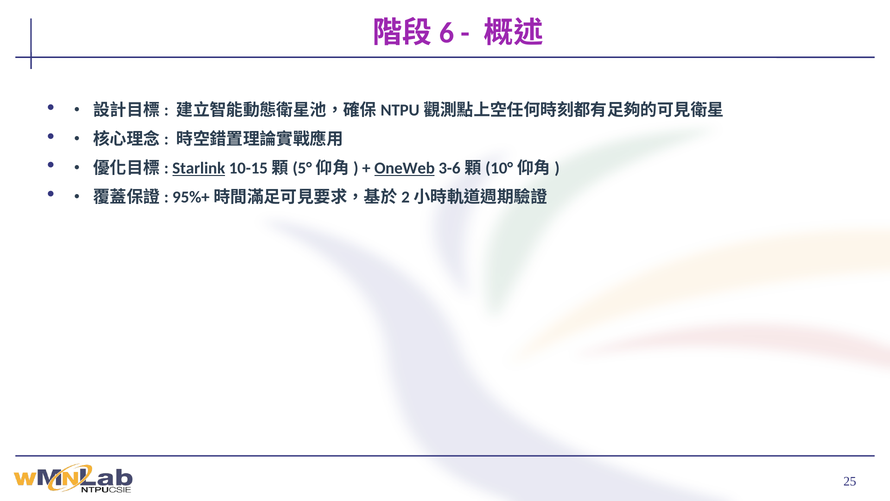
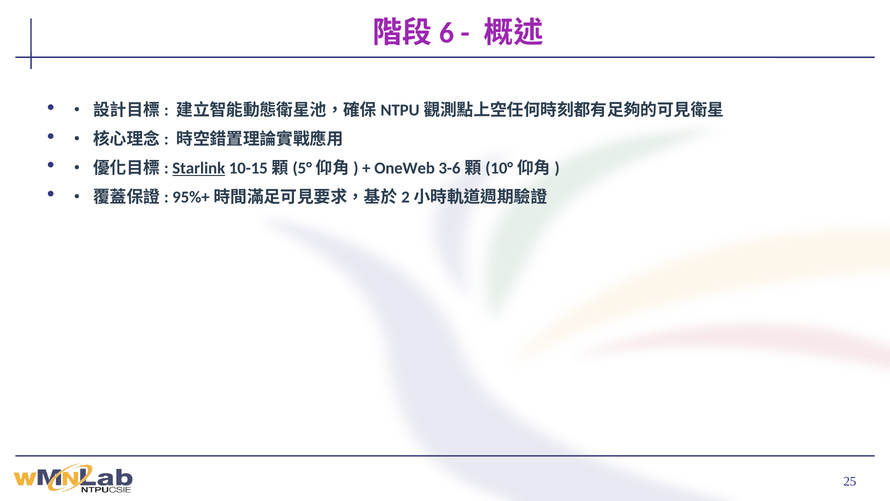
OneWeb underline: present -> none
